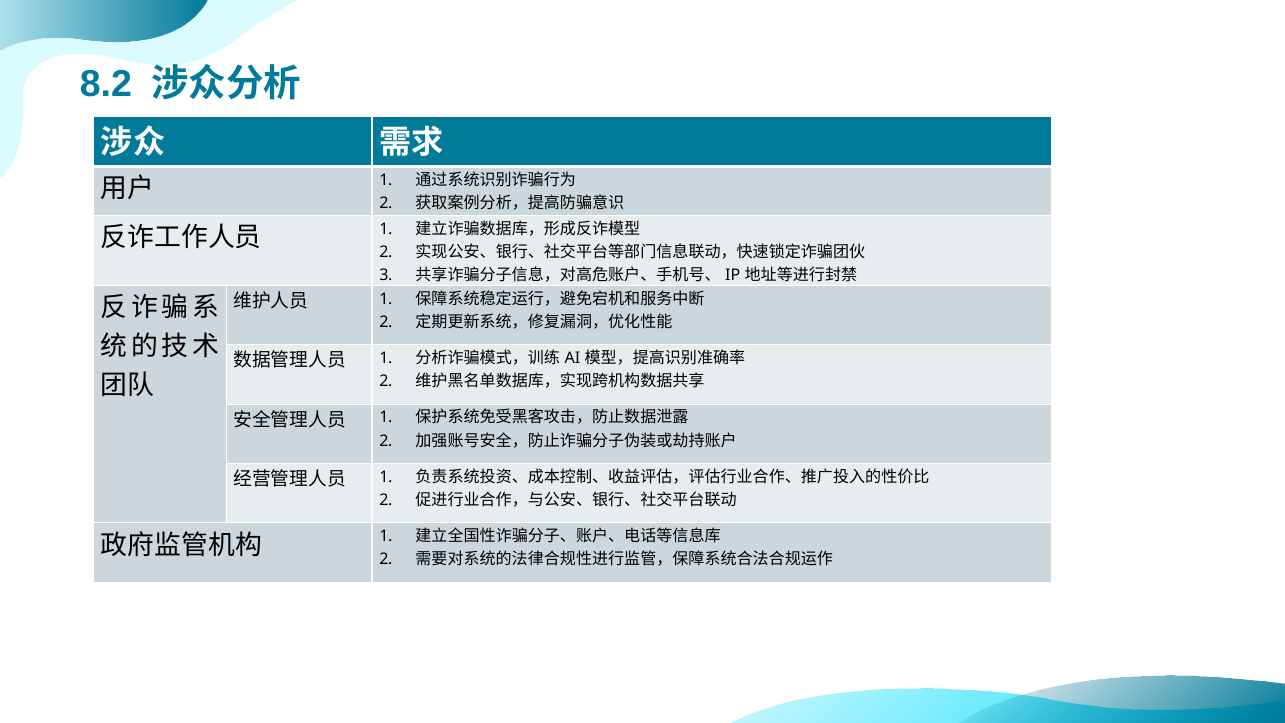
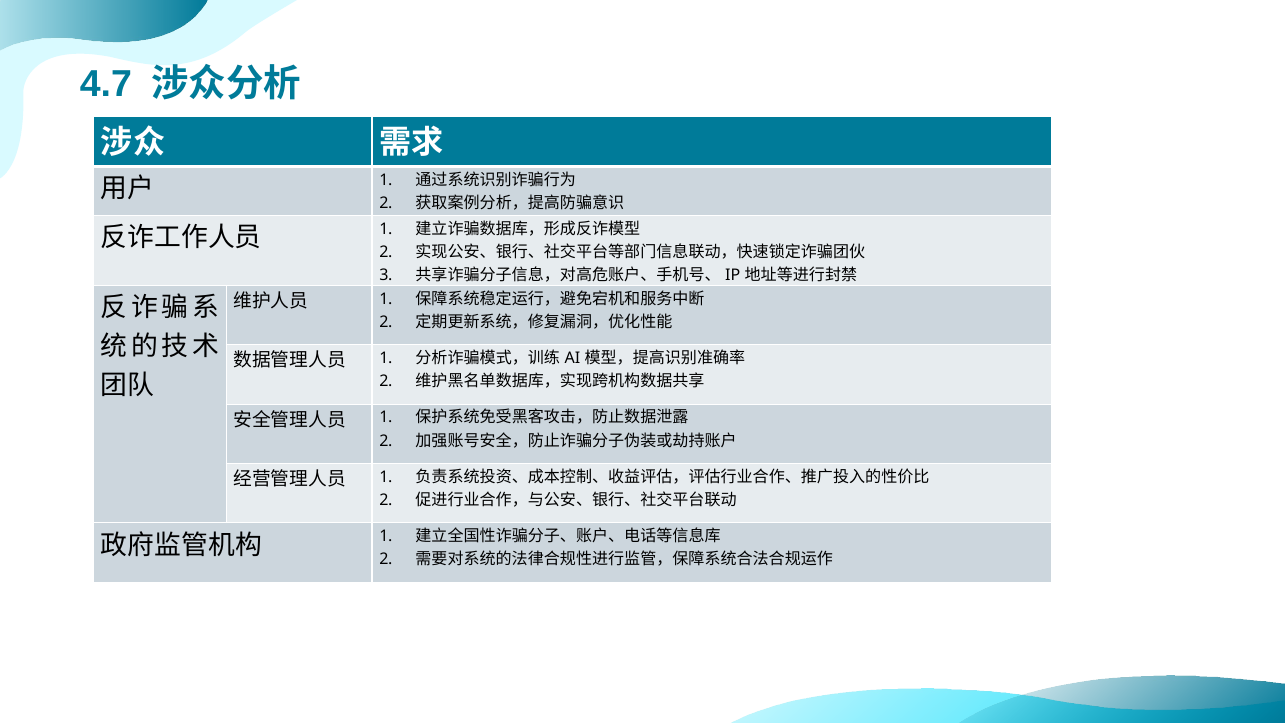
8.2: 8.2 -> 4.7
